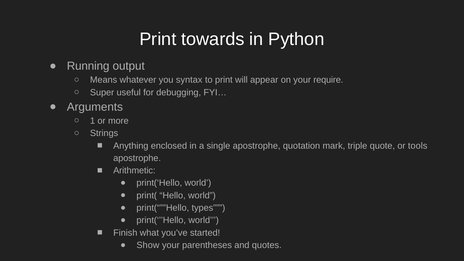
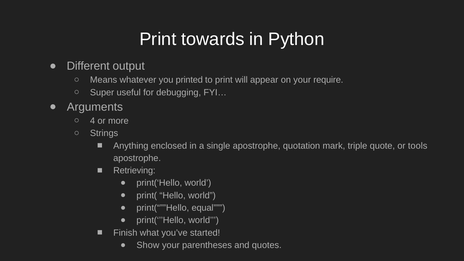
Running: Running -> Different
syntax: syntax -> printed
1: 1 -> 4
Arithmetic: Arithmetic -> Retrieving
types: types -> equal
